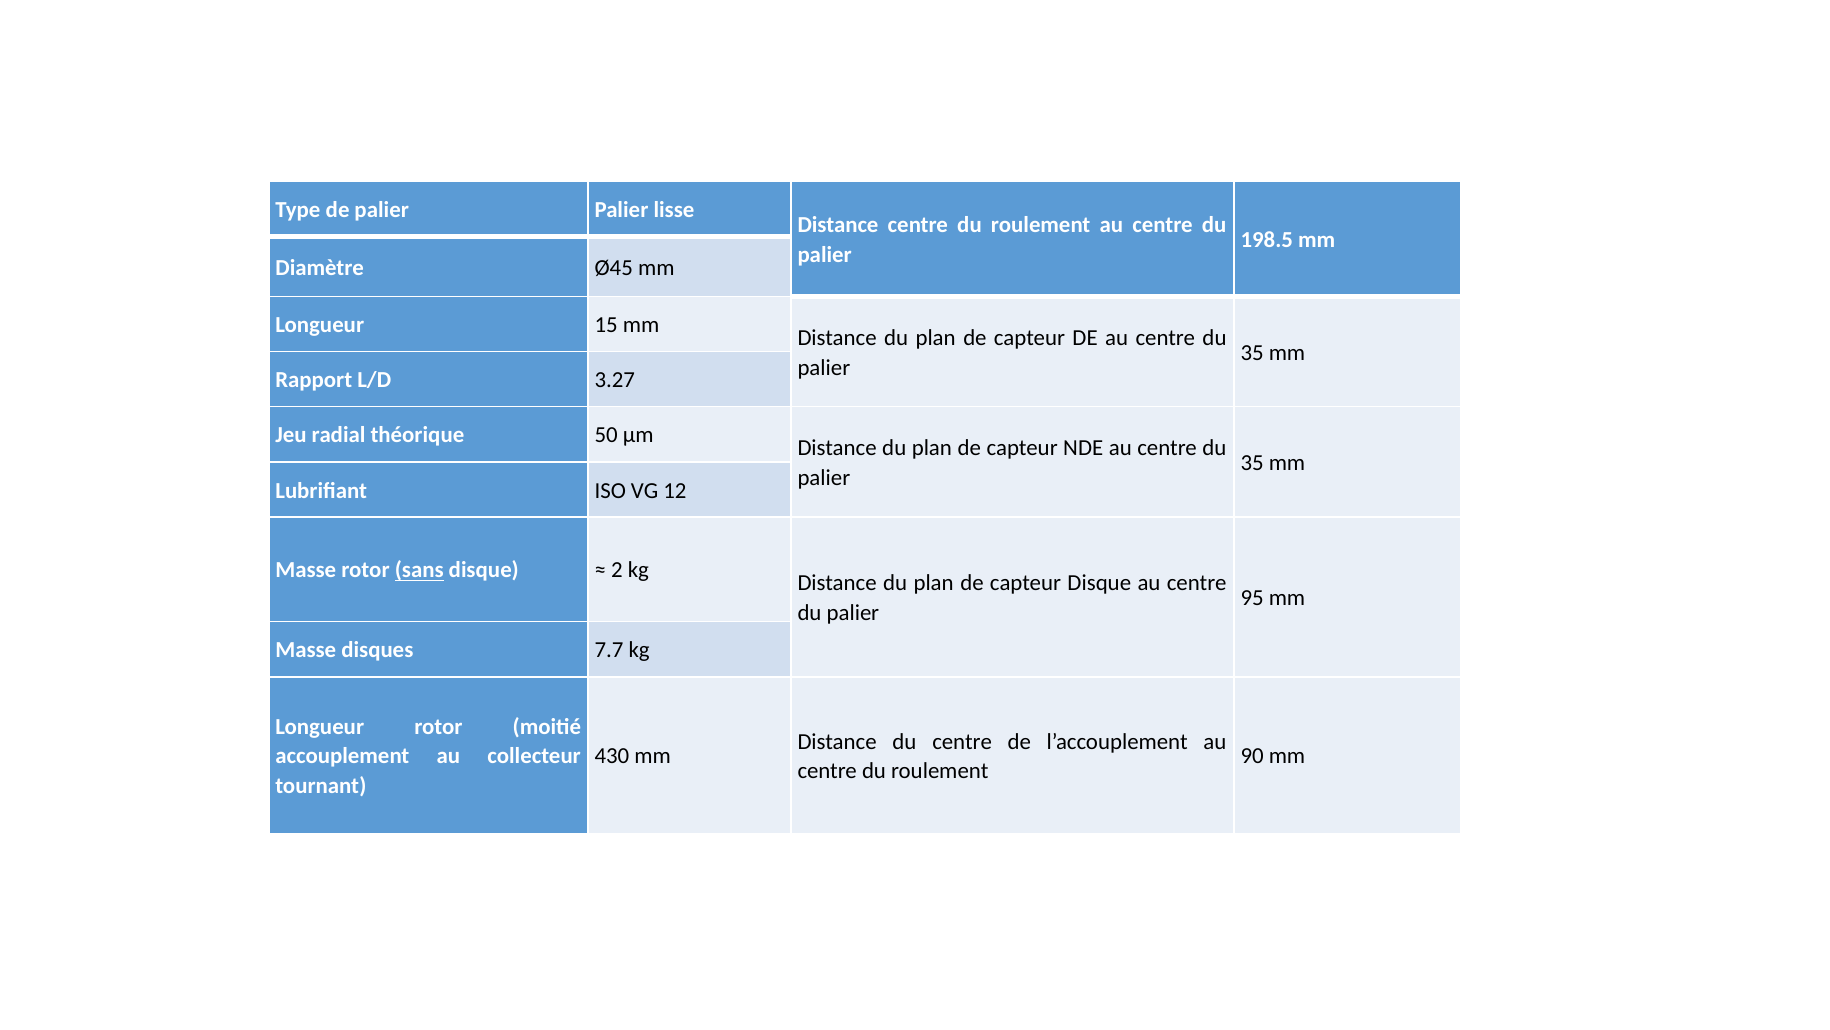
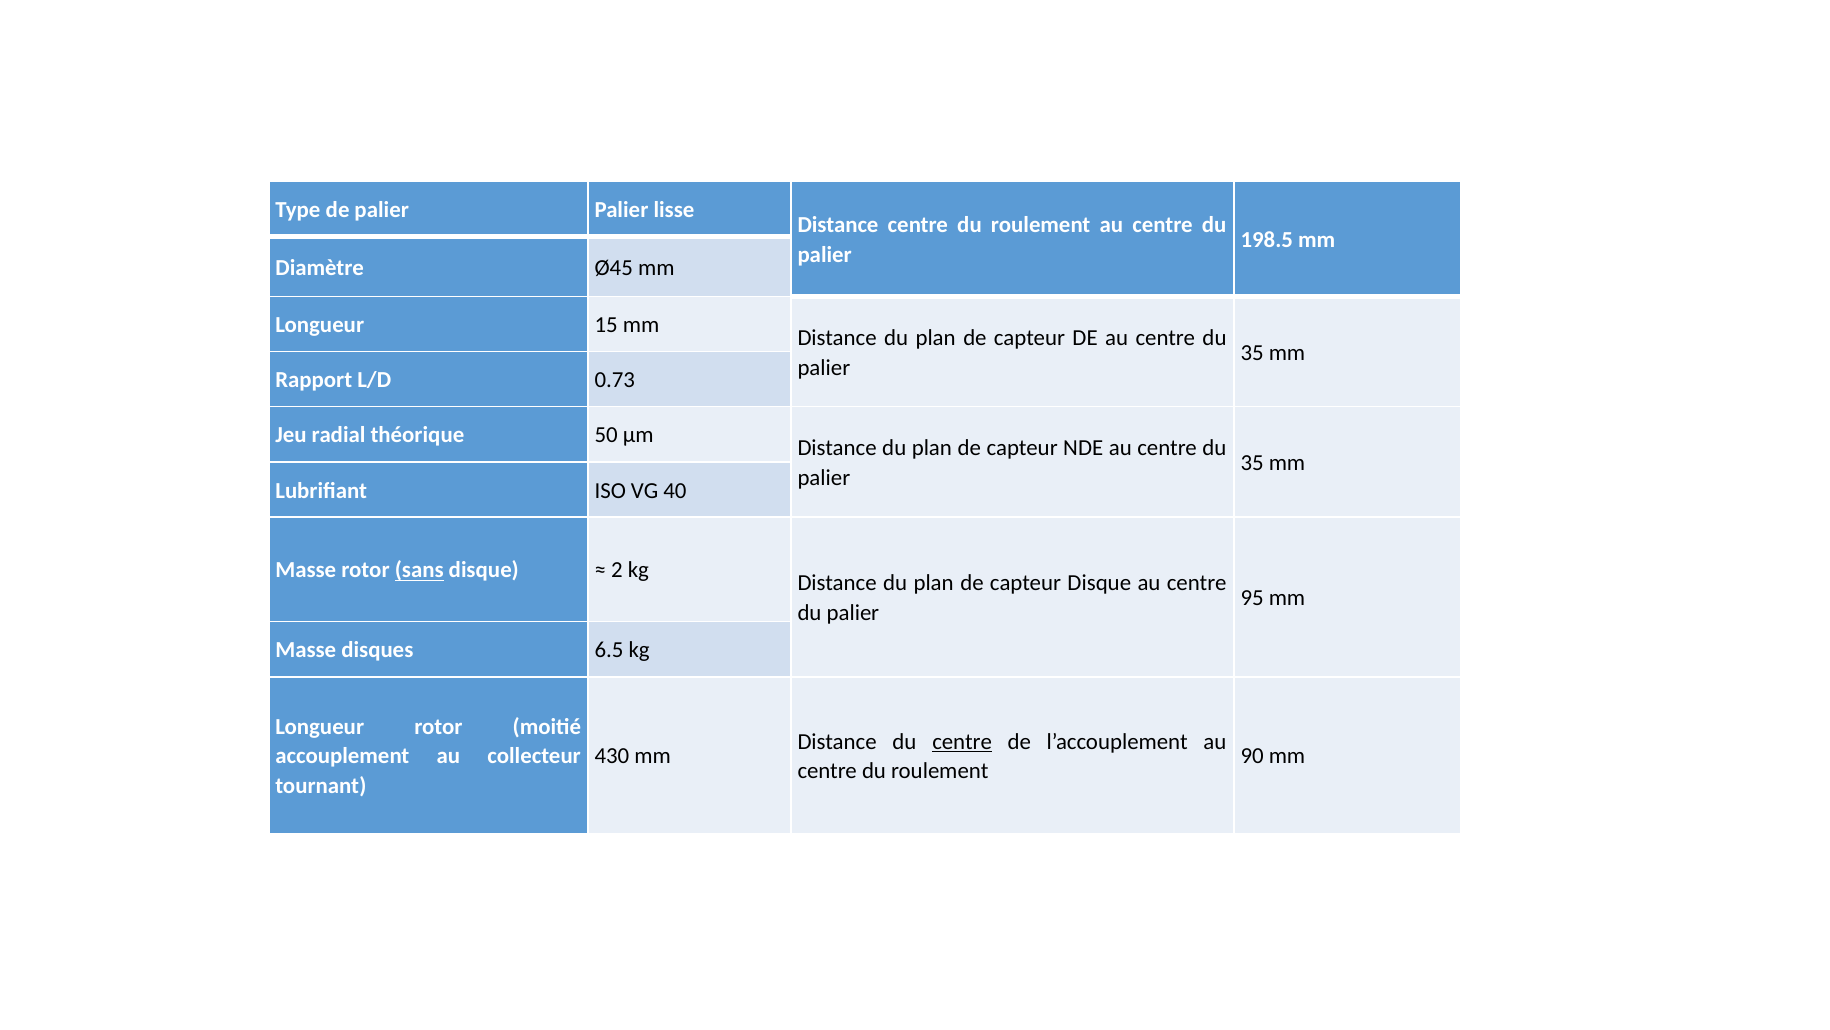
3.27: 3.27 -> 0.73
12: 12 -> 40
7.7: 7.7 -> 6.5
centre at (962, 741) underline: none -> present
